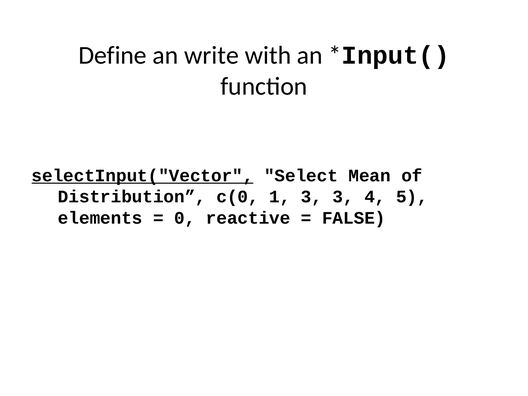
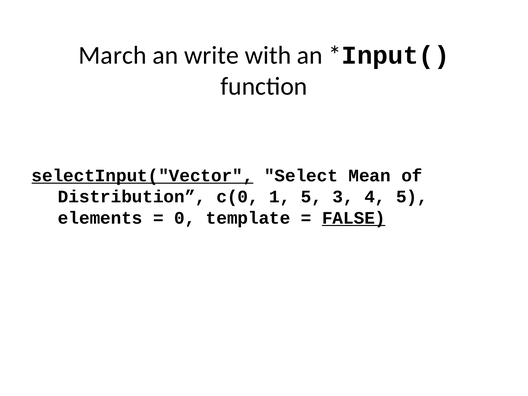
Define: Define -> March
1 3: 3 -> 5
reactive: reactive -> template
FALSE underline: none -> present
